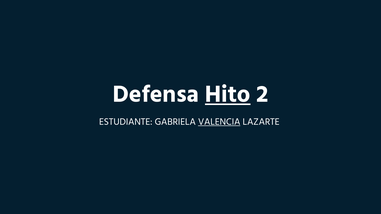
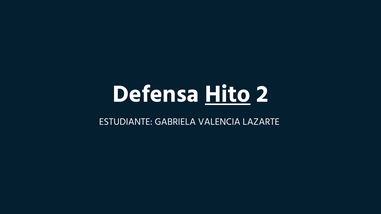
VALENCIA underline: present -> none
